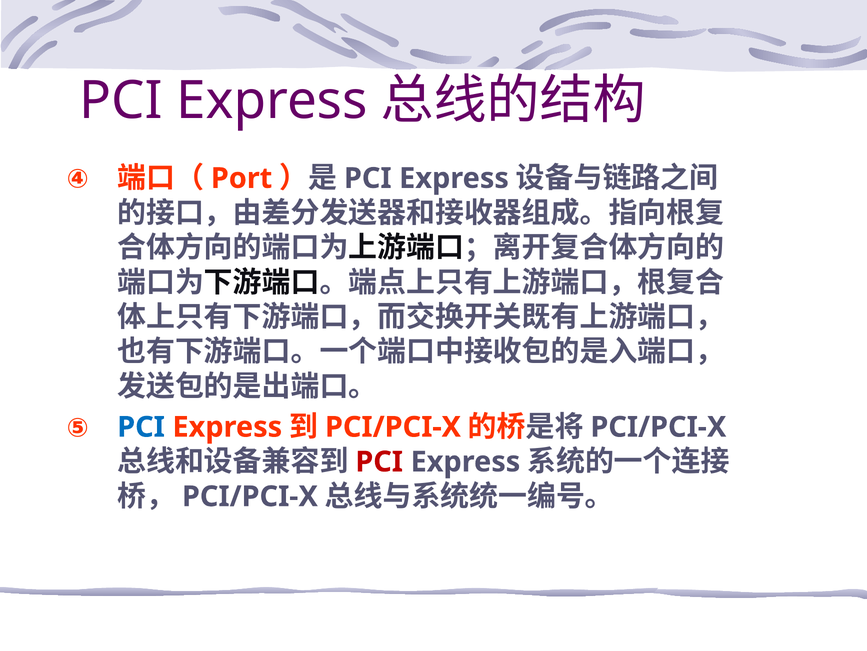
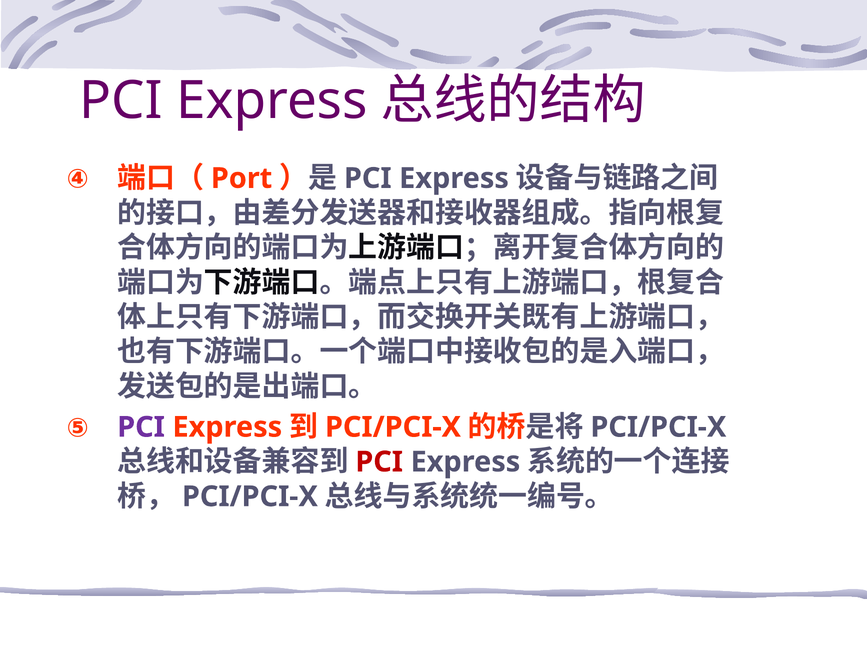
PCI at (141, 427) colour: blue -> purple
